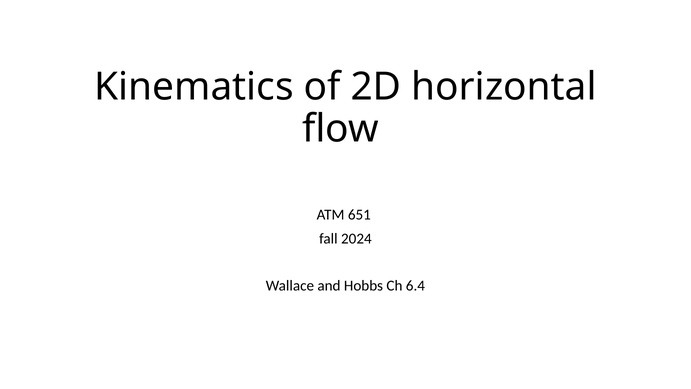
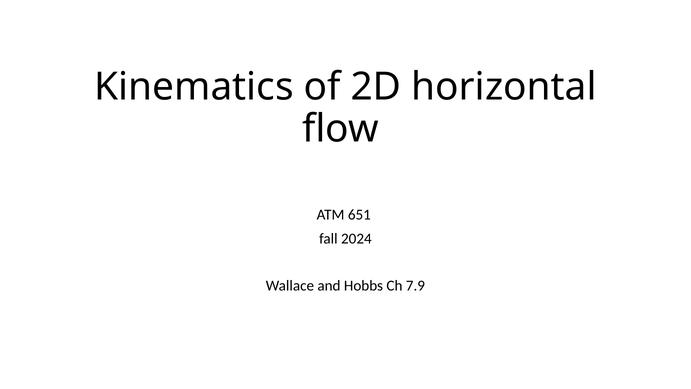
6.4: 6.4 -> 7.9
